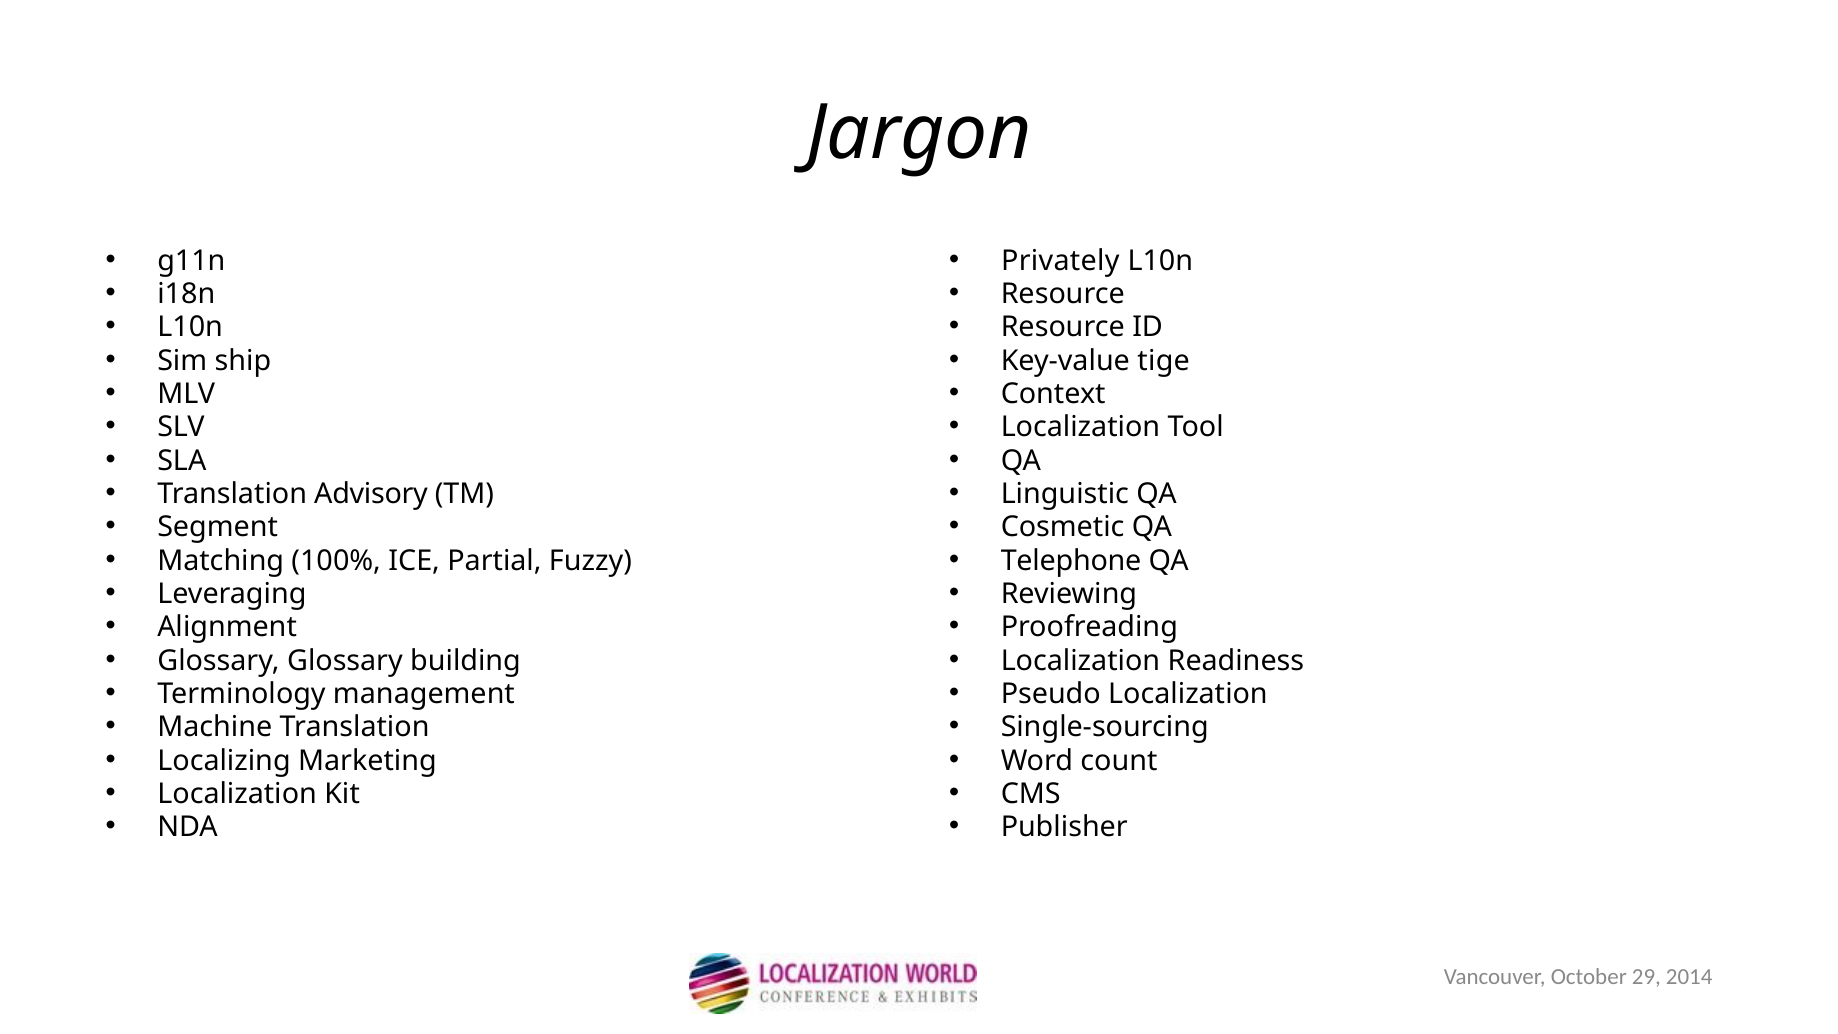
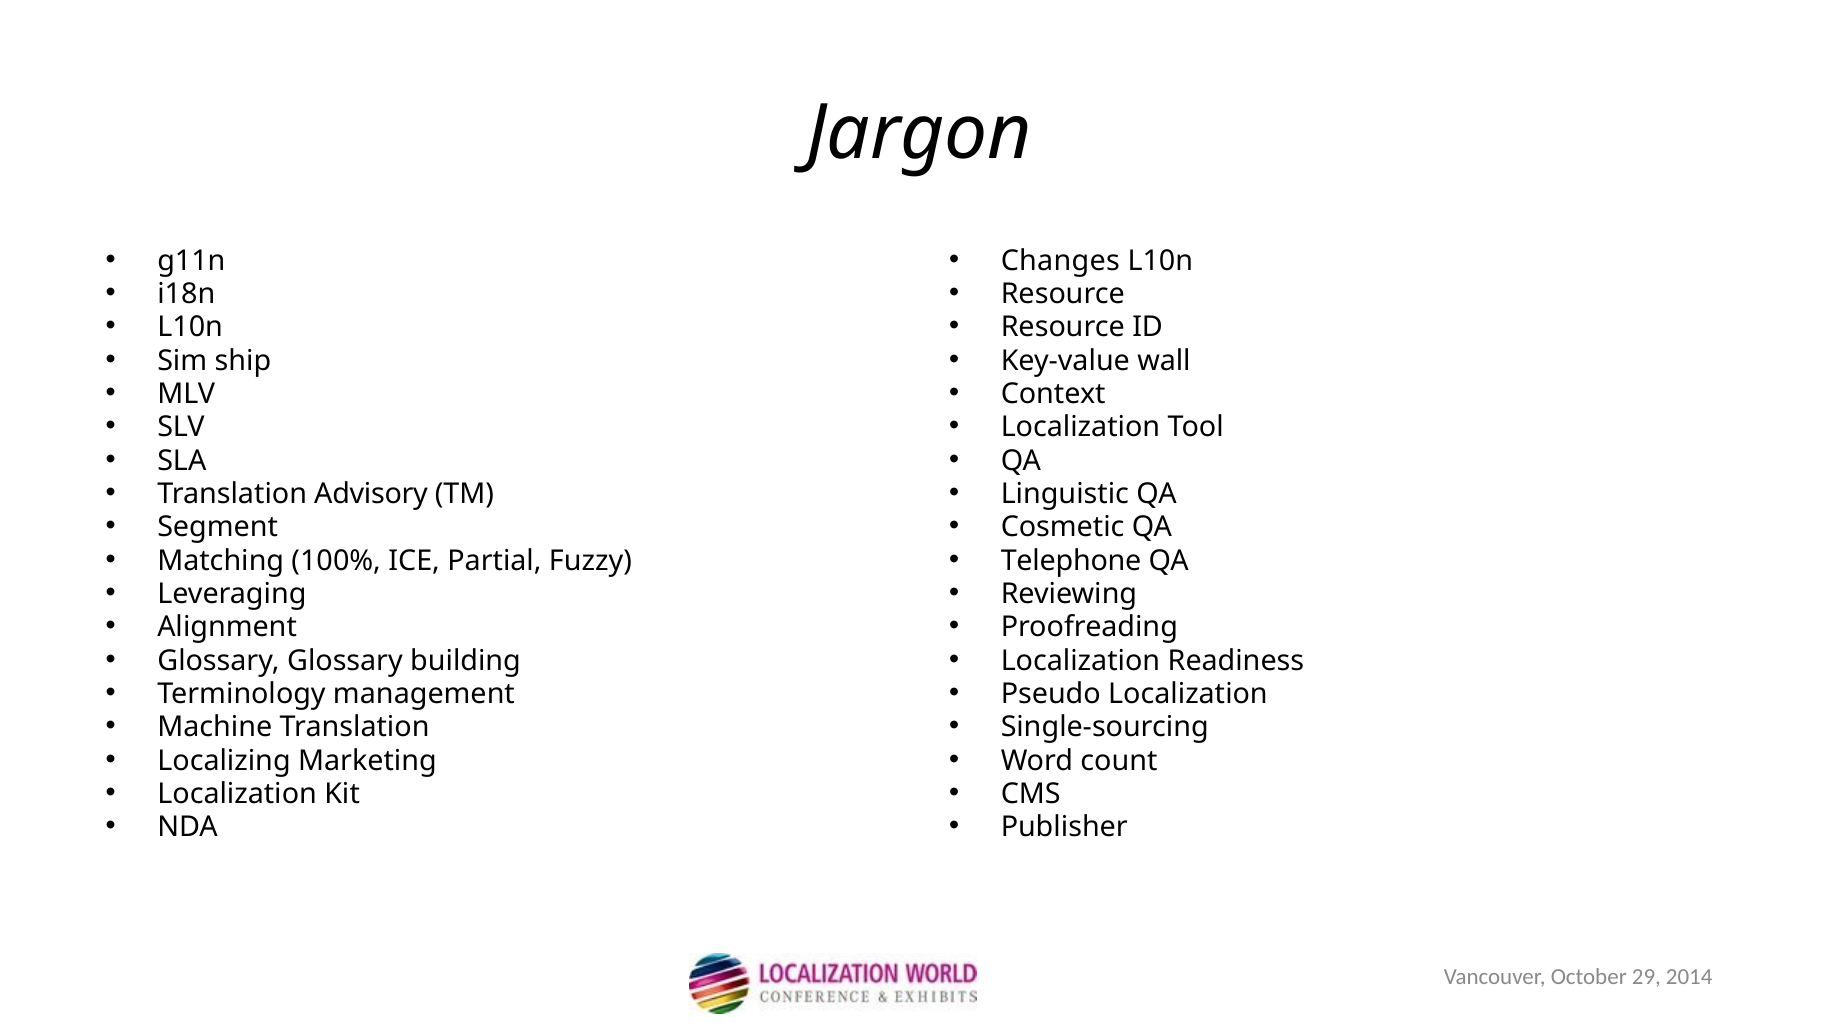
Privately: Privately -> Changes
tige: tige -> wall
